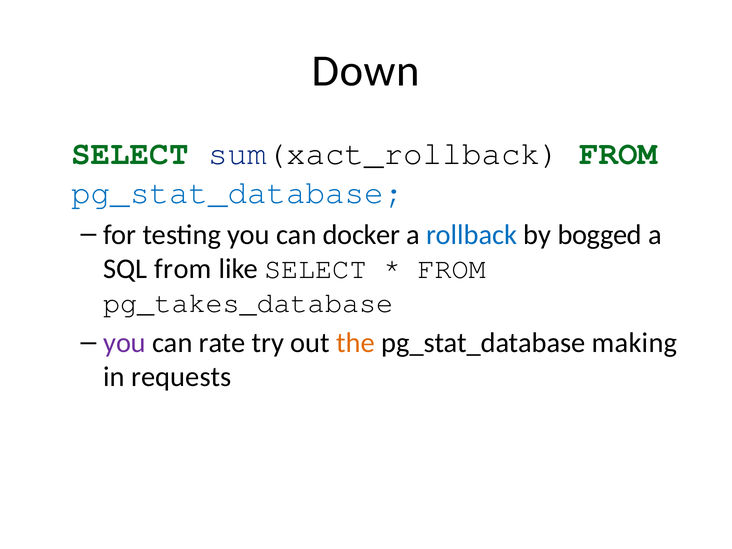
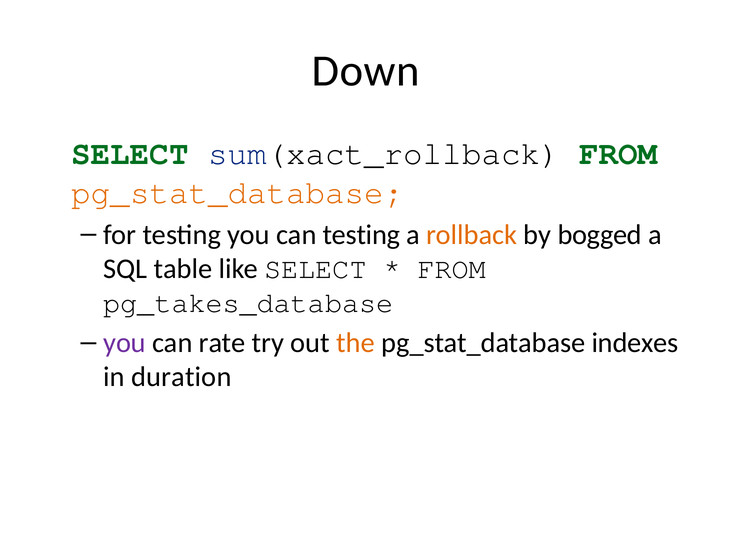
pg_stat_database at (237, 193) colour: blue -> orange
can docker: docker -> testing
rollback colour: blue -> orange
SQL from: from -> table
making: making -> indexes
requests: requests -> duration
